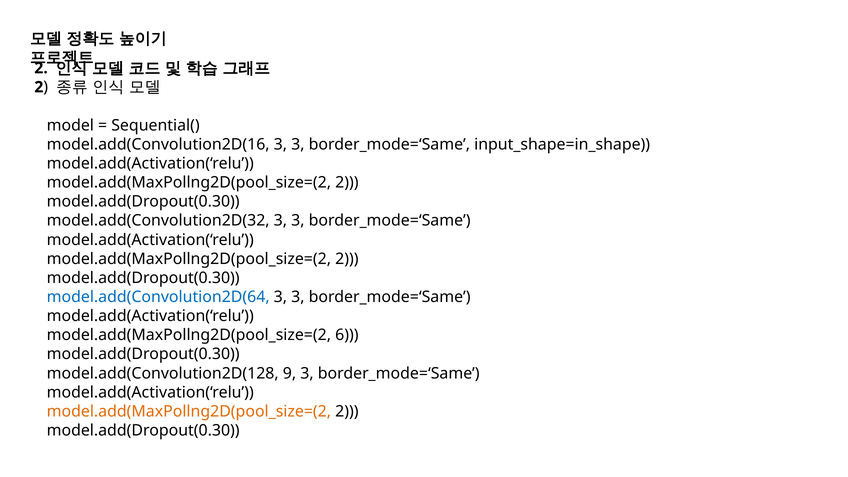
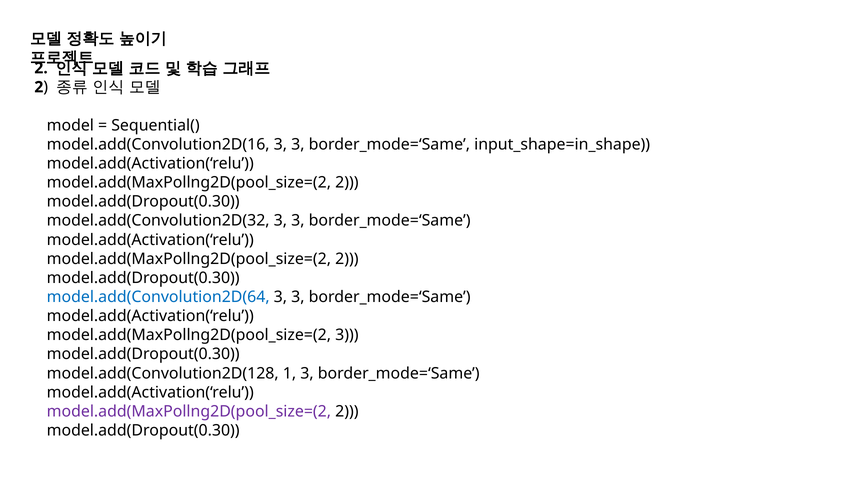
model.add(MaxPollng2D(pool_size=(2 6: 6 -> 3
9: 9 -> 1
model.add(MaxPollng2D(pool_size=(2 at (189, 411) colour: orange -> purple
